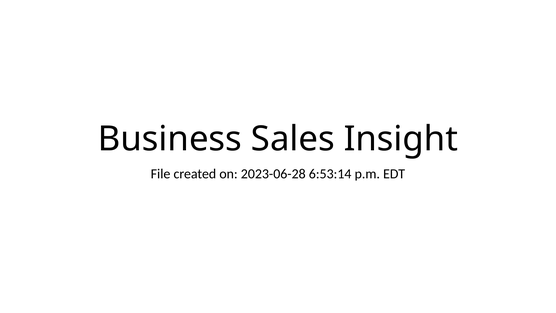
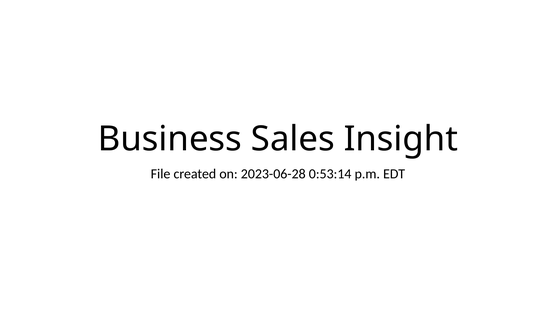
6:53:14: 6:53:14 -> 0:53:14
